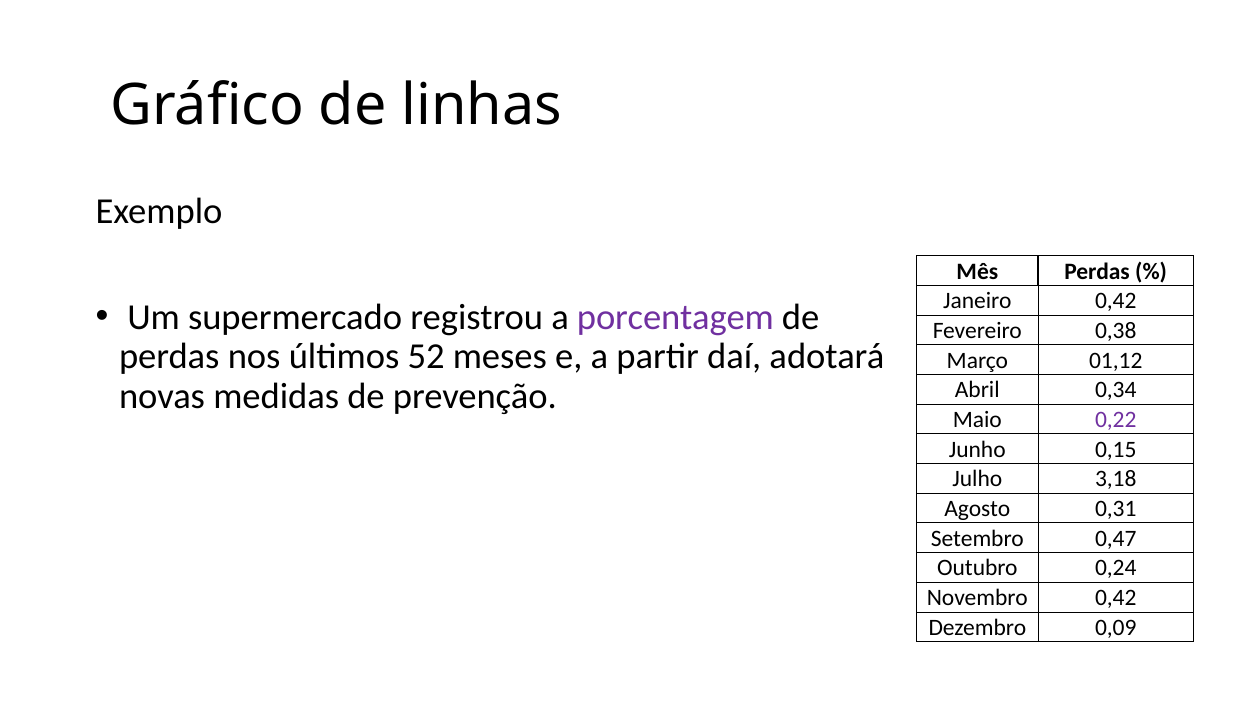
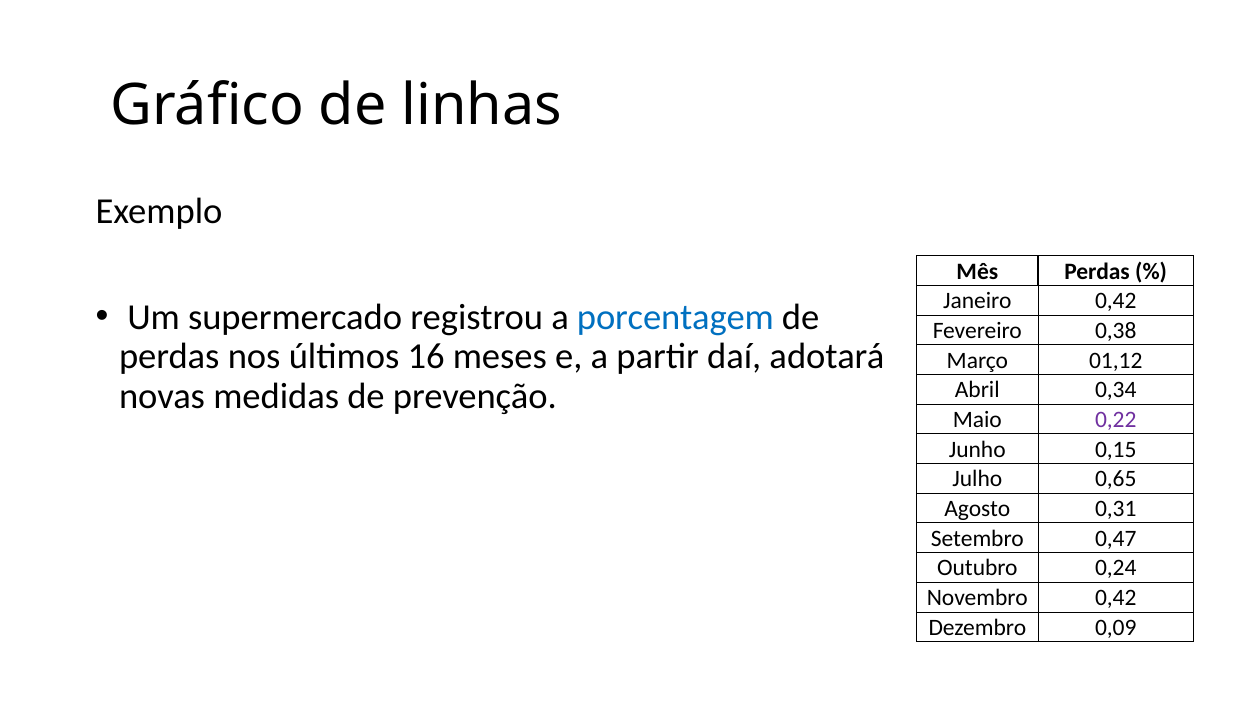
porcentagem colour: purple -> blue
52: 52 -> 16
3,18: 3,18 -> 0,65
